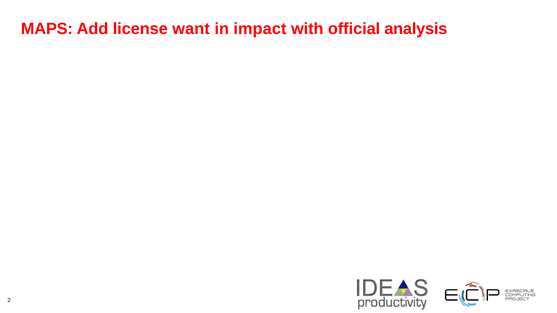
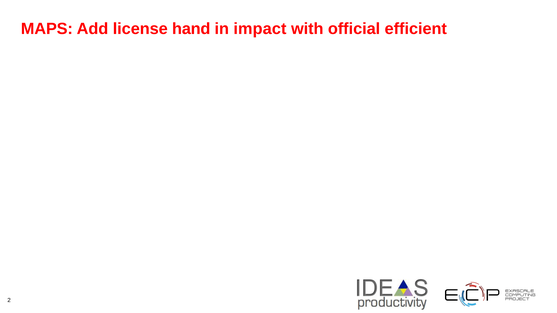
want: want -> hand
analysis: analysis -> efficient
